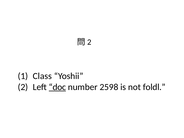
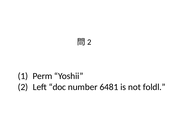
Class: Class -> Perm
doc underline: present -> none
2598: 2598 -> 6481
